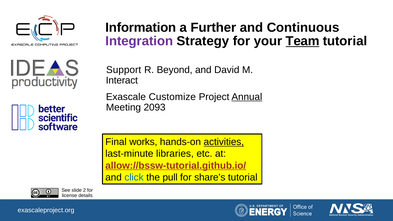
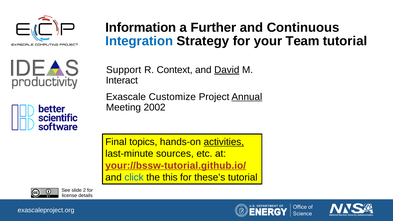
Integration colour: purple -> blue
Team underline: present -> none
Beyond: Beyond -> Context
David underline: none -> present
2093: 2093 -> 2002
works: works -> topics
libraries: libraries -> sources
allow://bssw-tutorial.github.io/: allow://bssw-tutorial.github.io/ -> your://bssw-tutorial.github.io/
pull: pull -> this
share’s: share’s -> these’s
